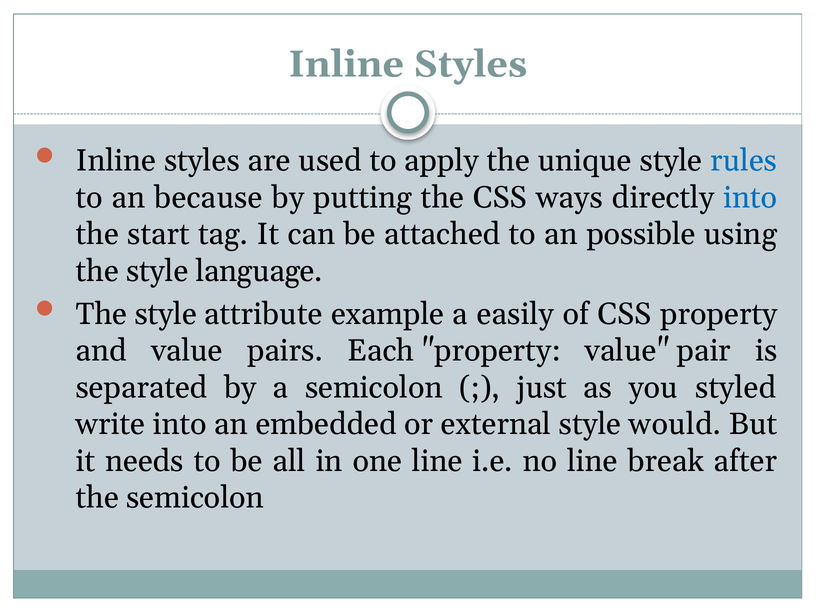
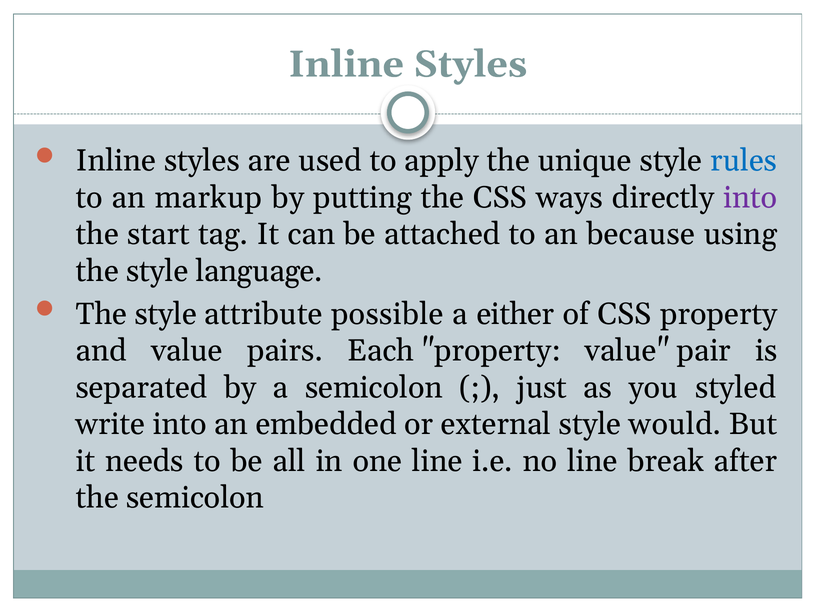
because: because -> markup
into at (750, 198) colour: blue -> purple
possible: possible -> because
example: example -> possible
easily: easily -> either
